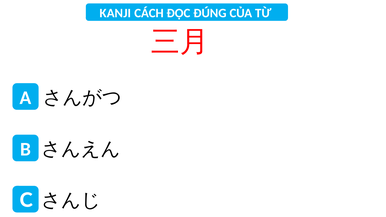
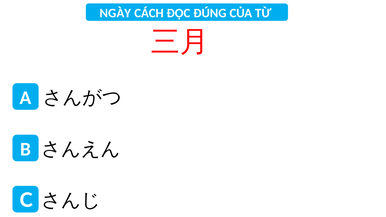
KANJI: KANJI -> NGÀY
